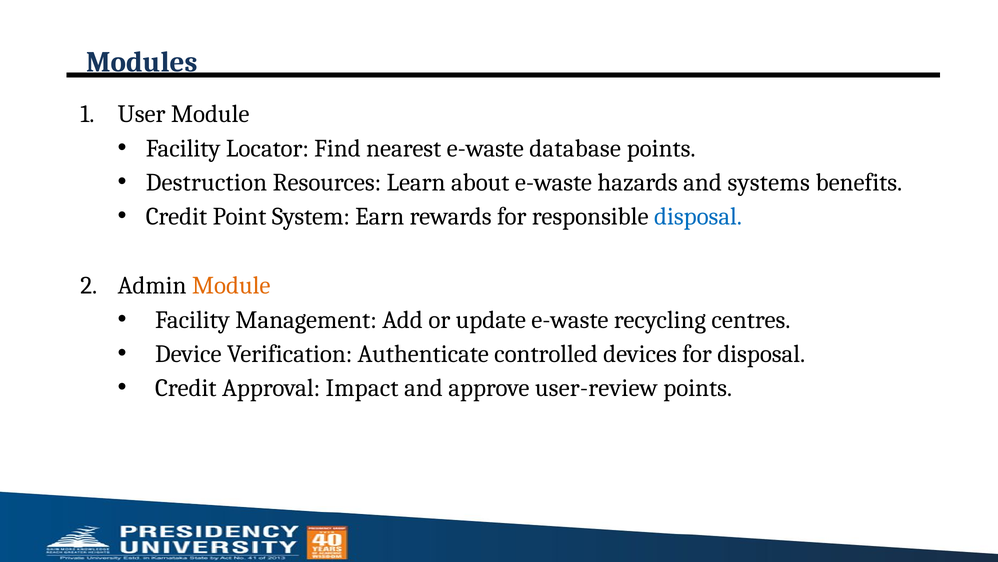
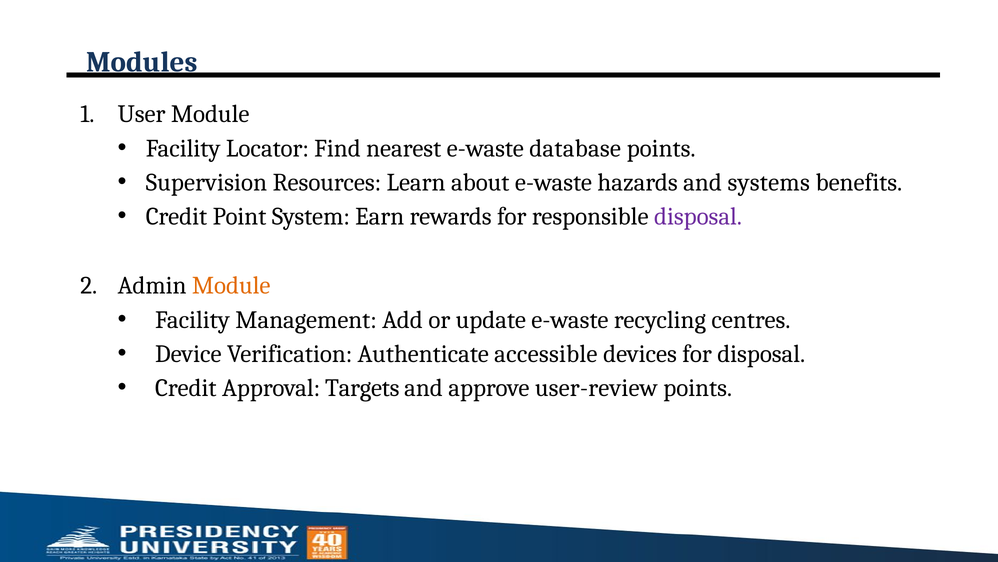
Destruction: Destruction -> Supervision
disposal at (698, 216) colour: blue -> purple
controlled: controlled -> accessible
Impact: Impact -> Targets
